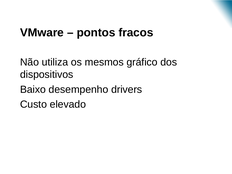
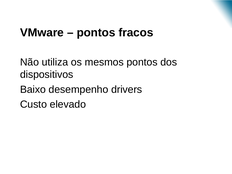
mesmos gráfico: gráfico -> pontos
